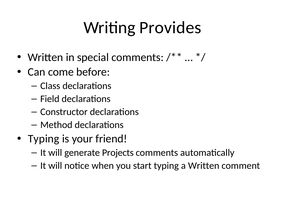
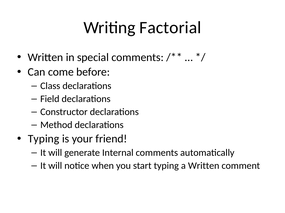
Provides: Provides -> Factorial
Projects: Projects -> Internal
